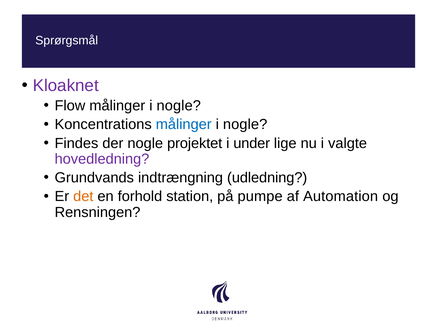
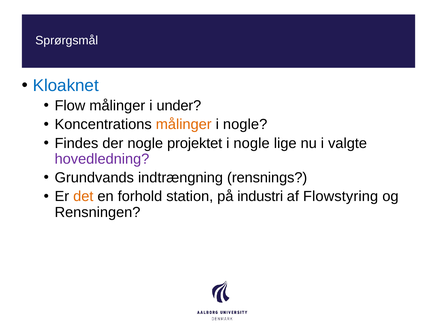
Kloaknet colour: purple -> blue
Flow målinger i nogle: nogle -> under
målinger at (184, 124) colour: blue -> orange
under at (252, 143): under -> nogle
udledning: udledning -> rensnings
pumpe: pumpe -> industri
Automation: Automation -> Flowstyring
